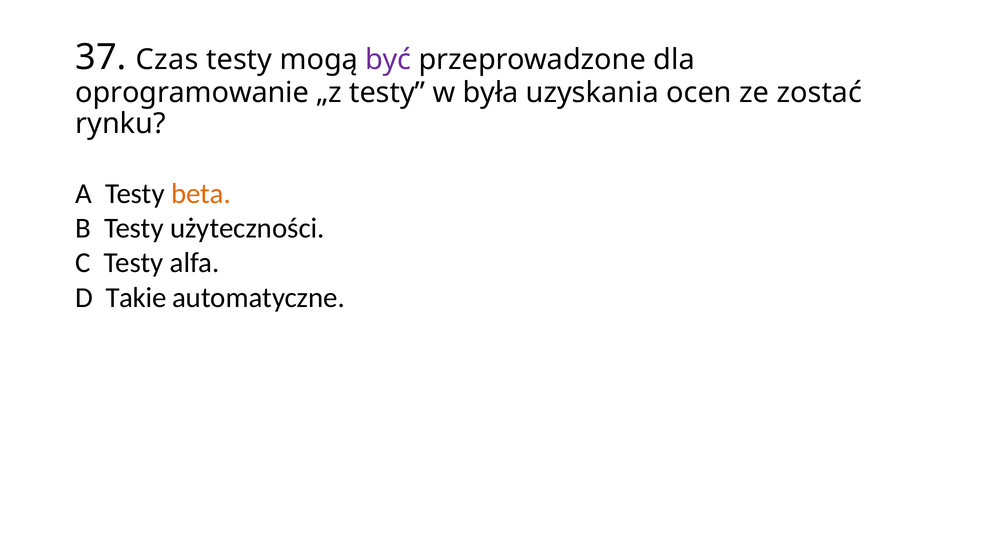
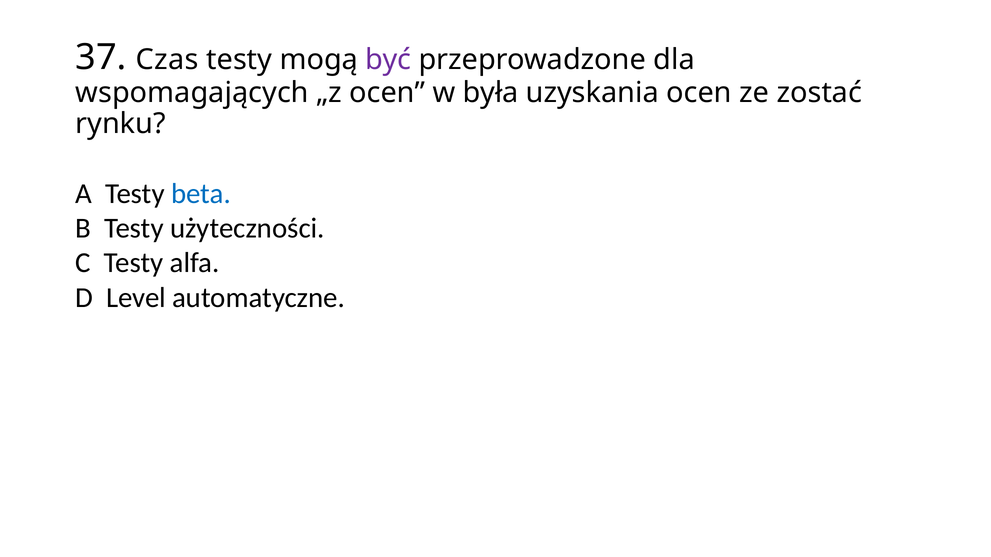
oprogramowanie: oprogramowanie -> wspomagających
„z testy: testy -> ocen
beta colour: orange -> blue
Takie: Takie -> Level
